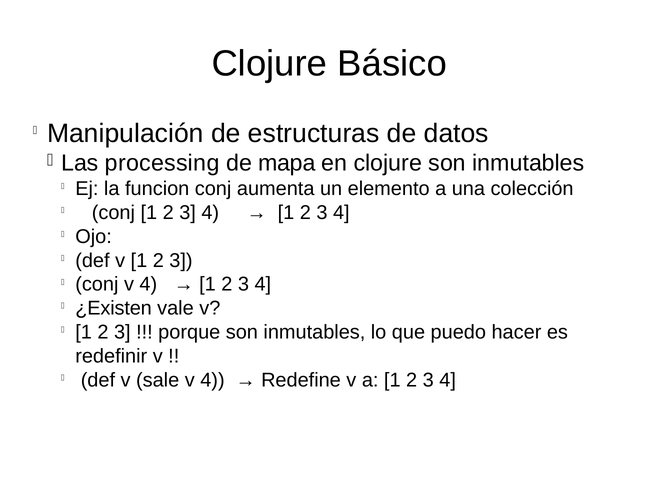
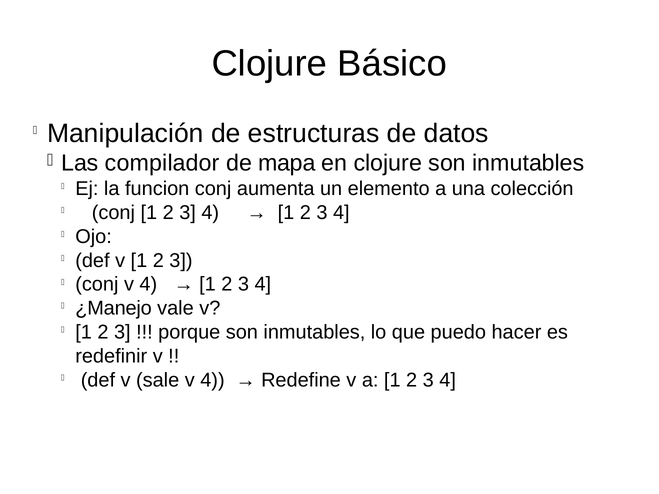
processing: processing -> compilador
¿Existen: ¿Existen -> ¿Manejo
